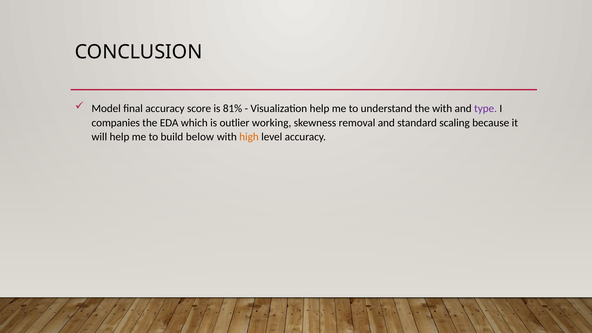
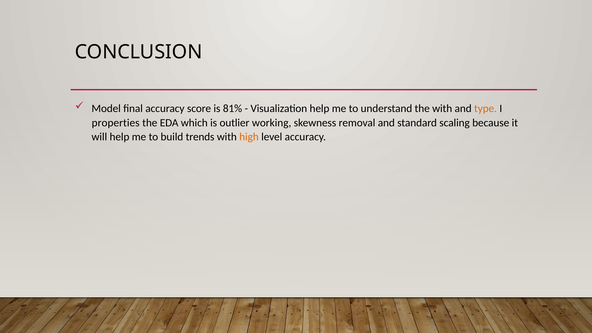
type colour: purple -> orange
companies: companies -> properties
below: below -> trends
